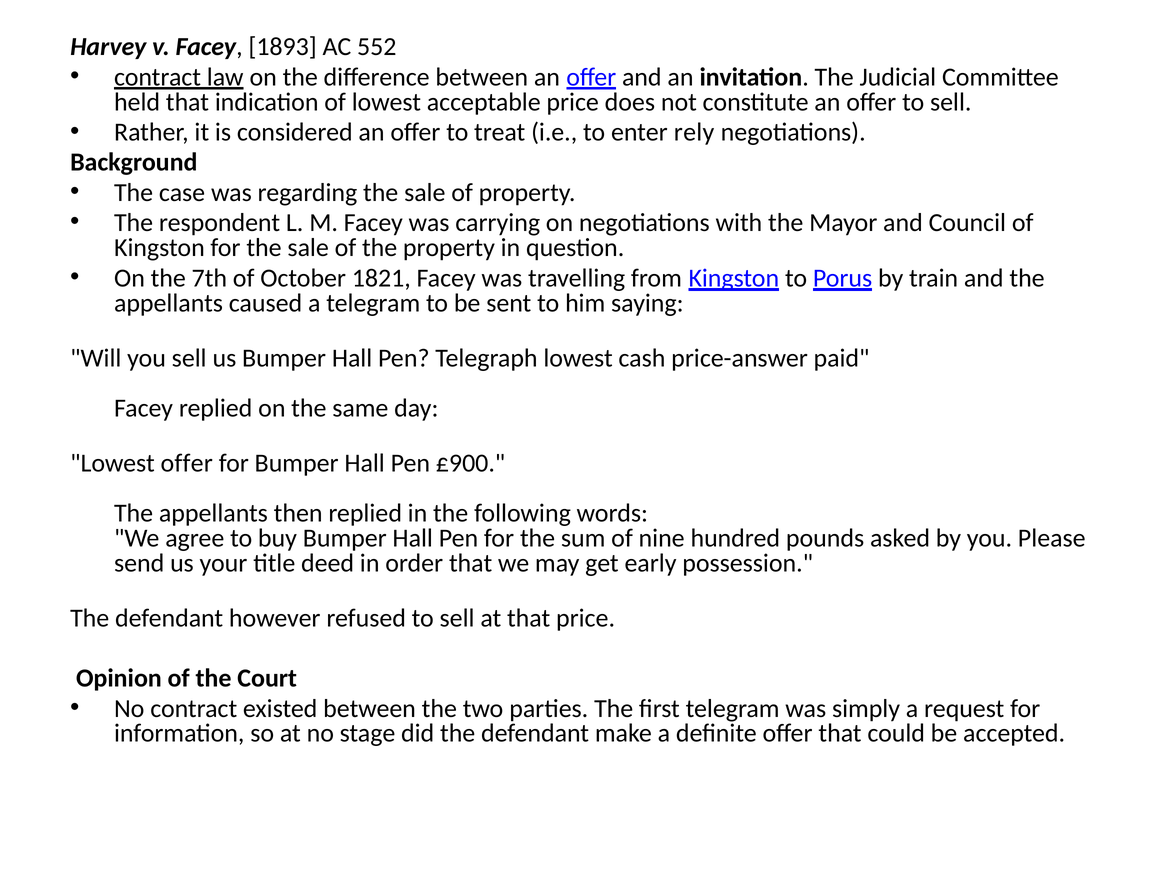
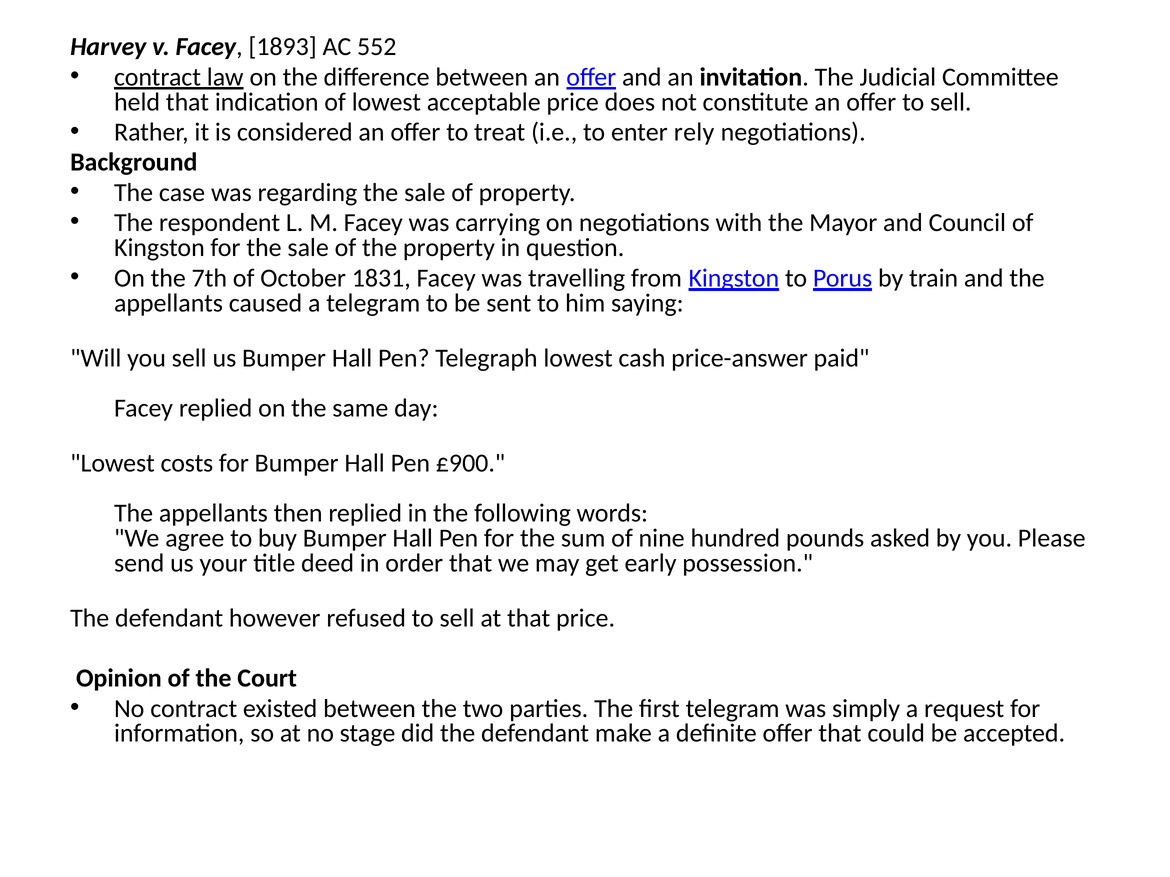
1821: 1821 -> 1831
Lowest offer: offer -> costs
